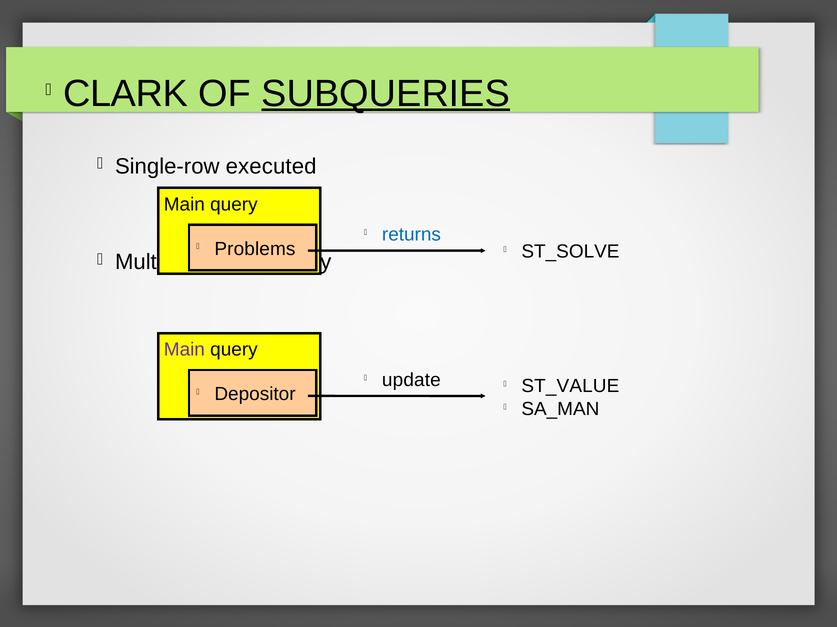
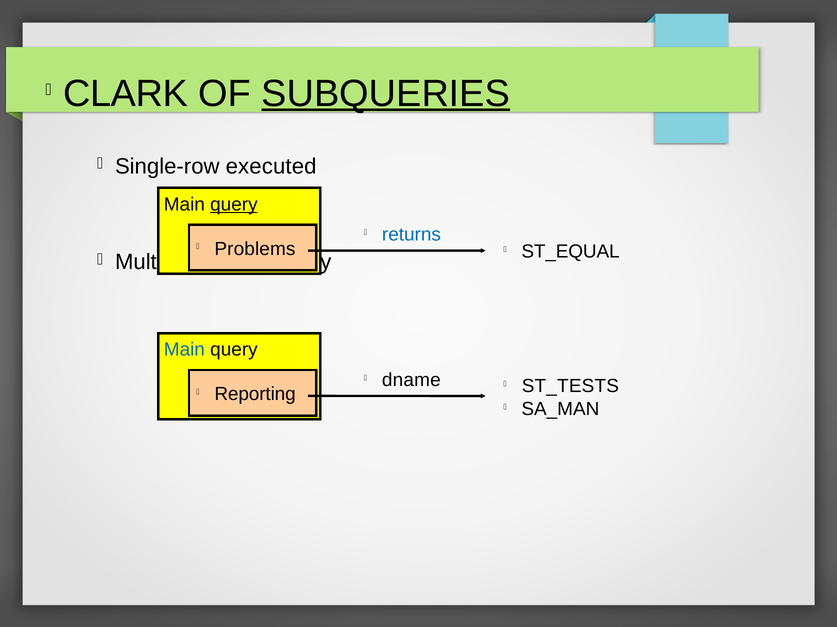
query at (234, 204) underline: none -> present
ST_SOLVE: ST_SOLVE -> ST_EQUAL
Main at (184, 350) colour: purple -> blue
update: update -> dname
ST_VALUE: ST_VALUE -> ST_TESTS
Depositor: Depositor -> Reporting
